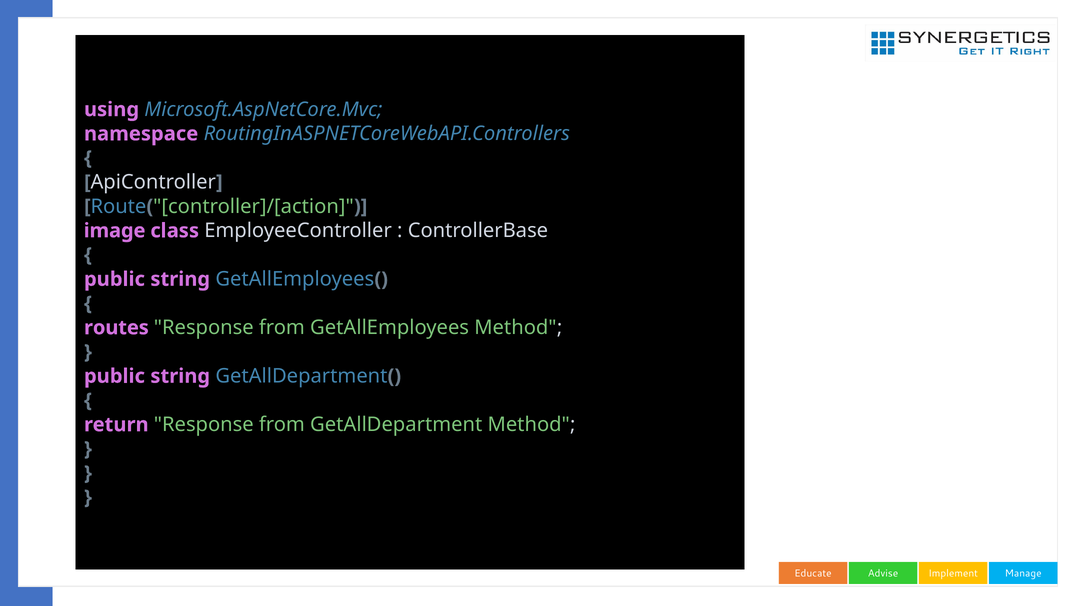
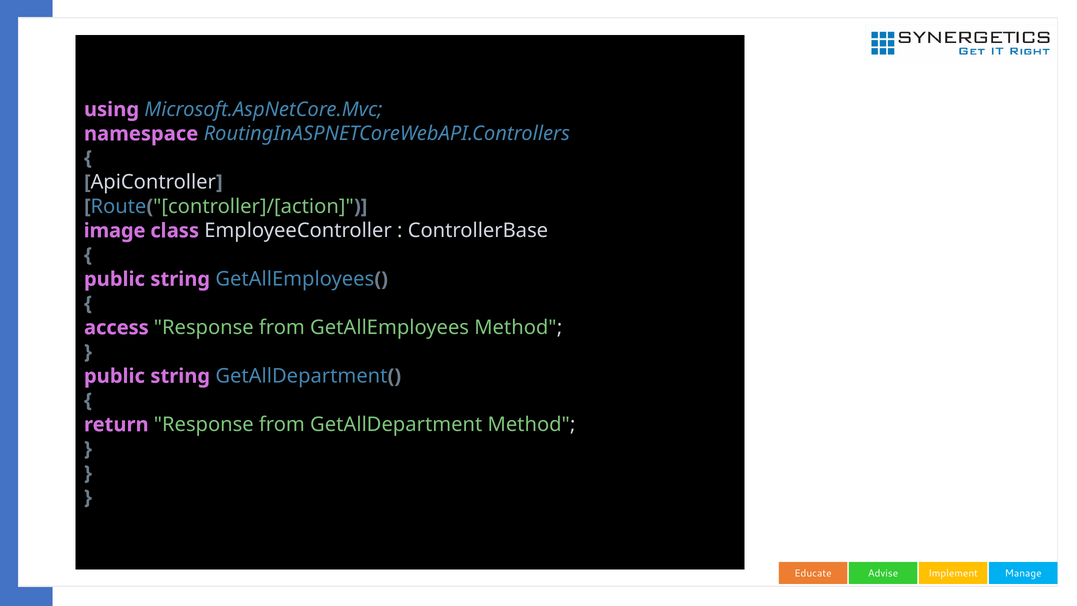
routes: routes -> access
